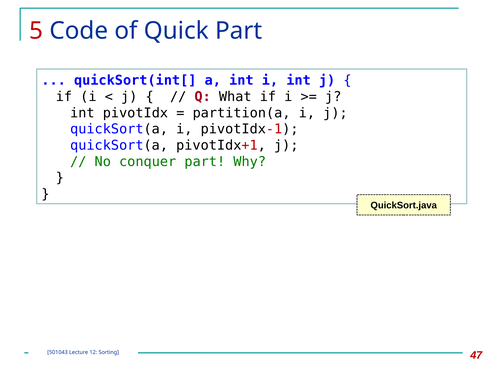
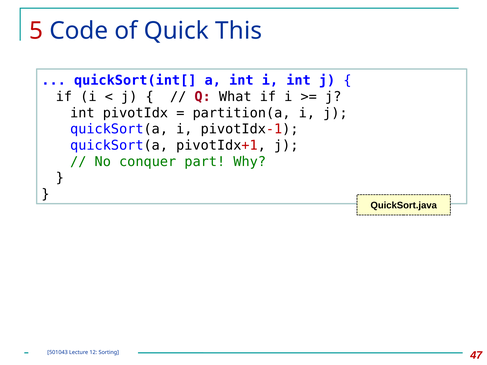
Quick Part: Part -> This
